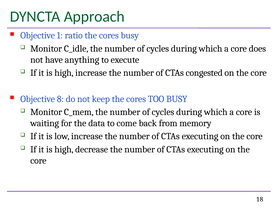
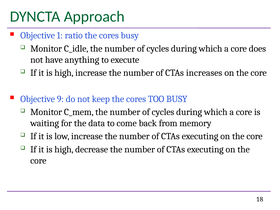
congested: congested -> increases
8: 8 -> 9
